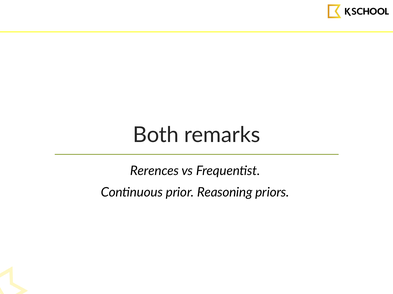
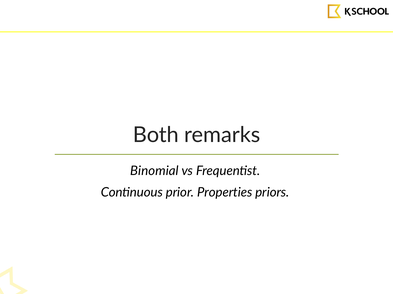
Rerences: Rerences -> Binomial
Reasoning: Reasoning -> Properties
